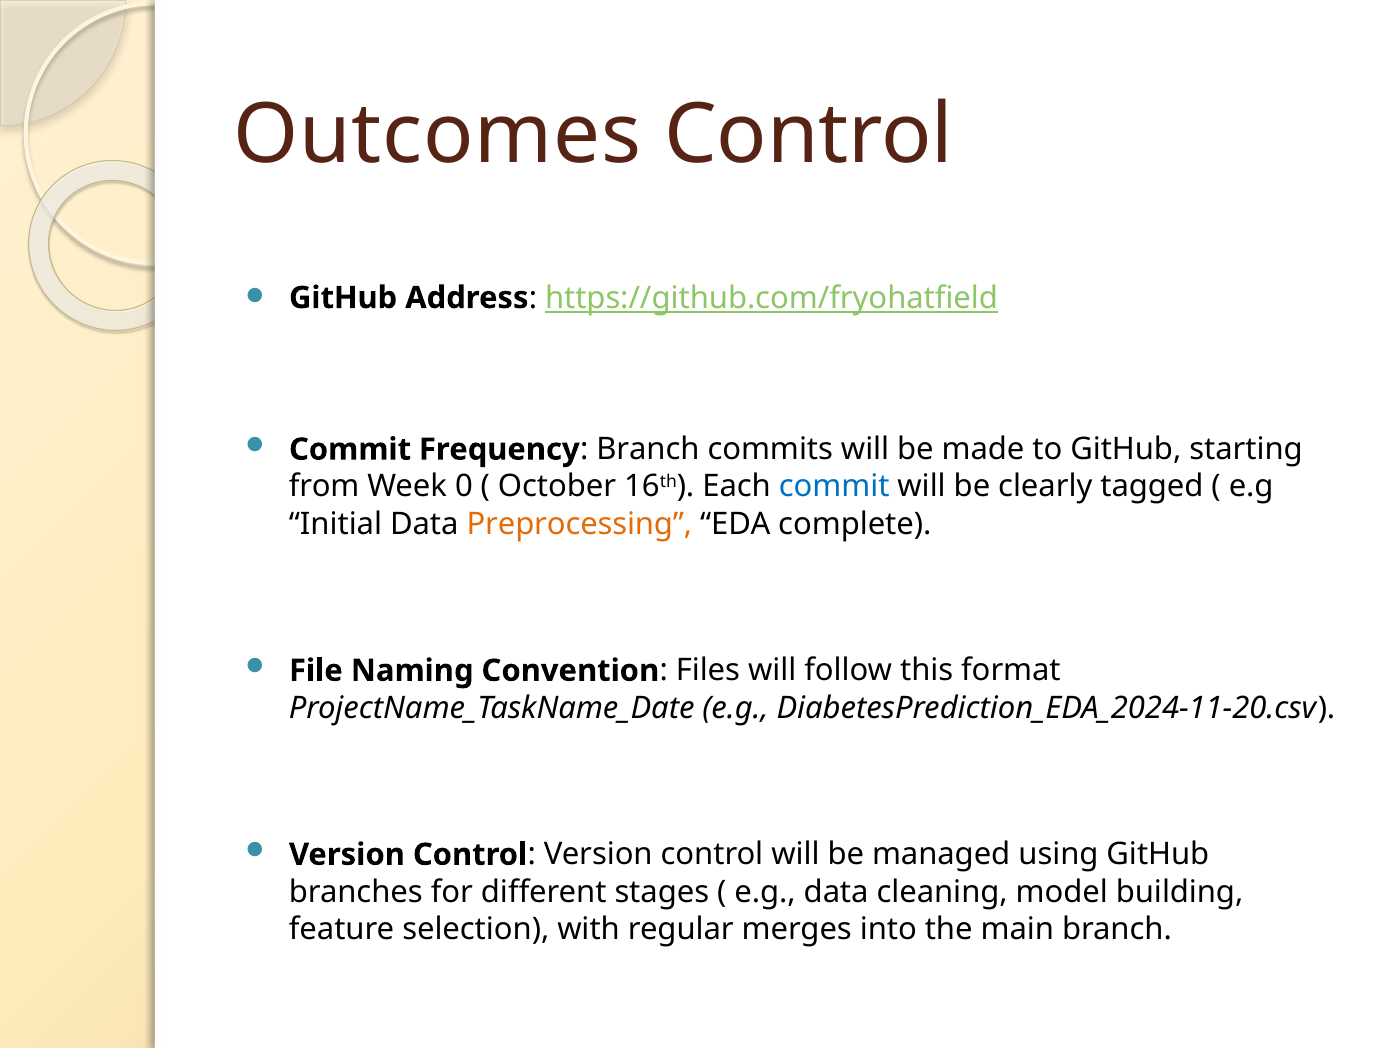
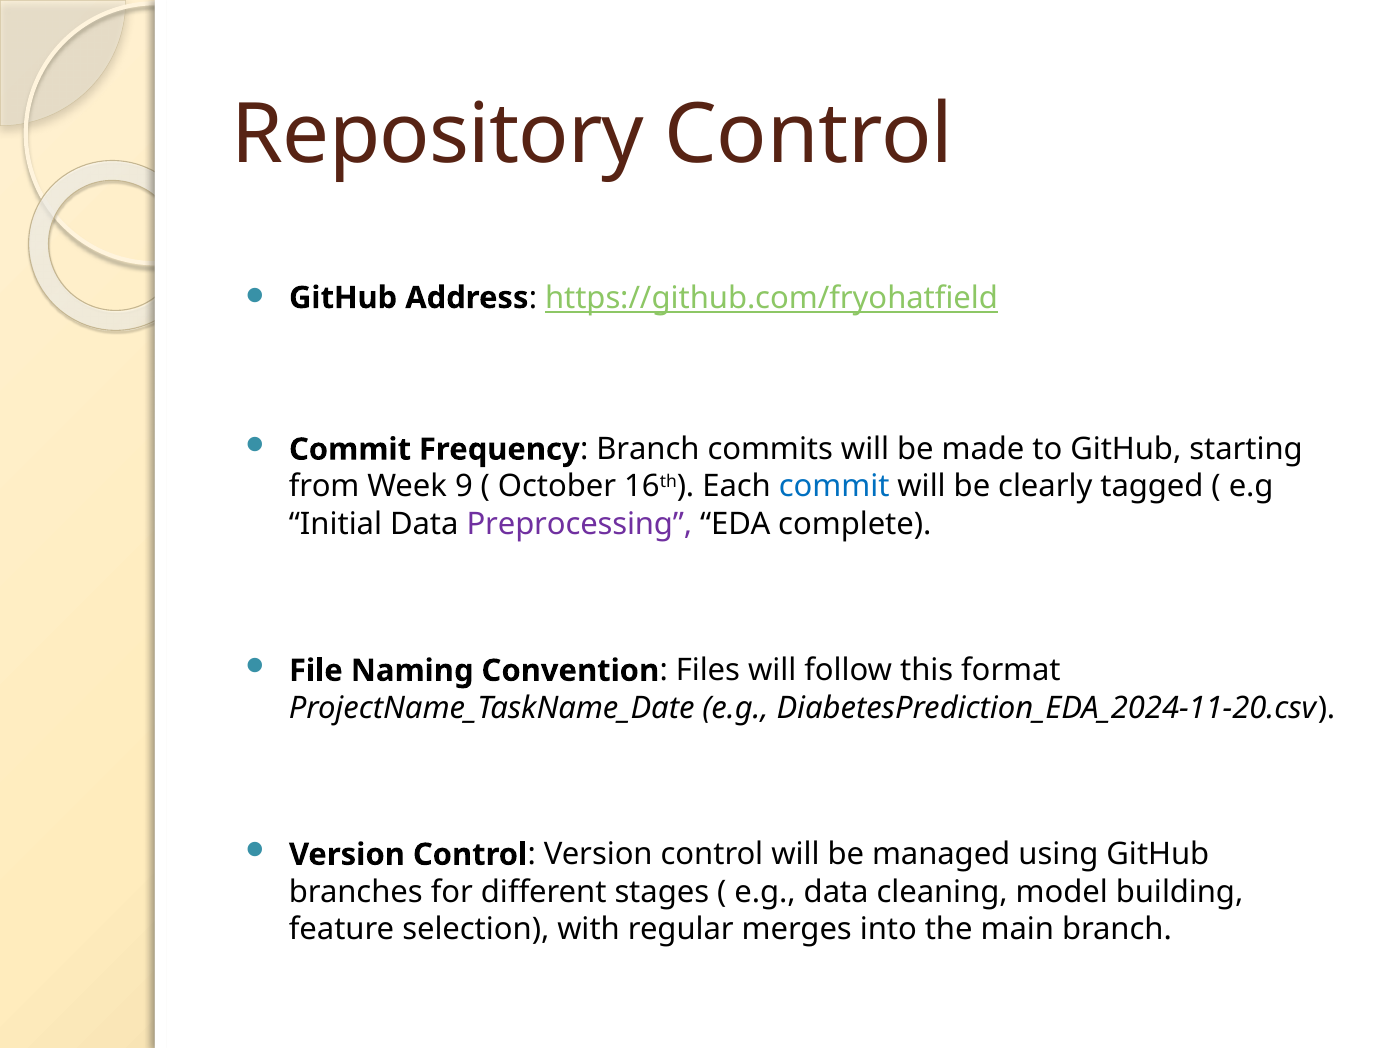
Outcomes: Outcomes -> Repository
0: 0 -> 9
Preprocessing colour: orange -> purple
